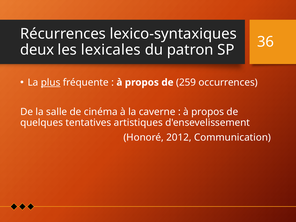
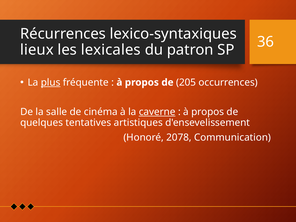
deux: deux -> lieux
259: 259 -> 205
caverne underline: none -> present
2012: 2012 -> 2078
